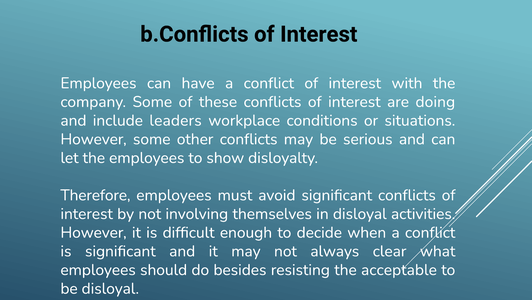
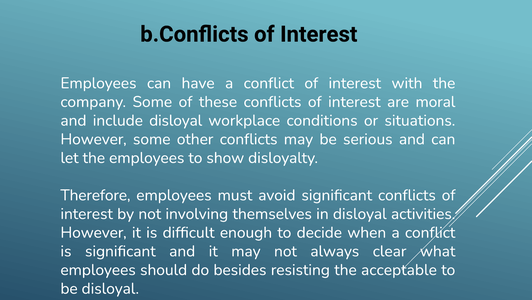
doing: doing -> moral
include leaders: leaders -> disloyal
